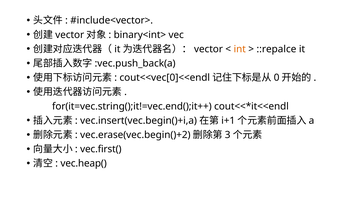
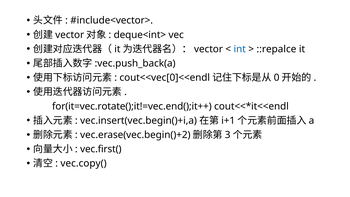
binary<int>: binary<int> -> deque<int>
int colour: orange -> blue
for(it=vec.string();it!=vec.end();it++: for(it=vec.string();it!=vec.end();it++ -> for(it=vec.rotate();it!=vec.end();it++
vec.heap(: vec.heap( -> vec.copy(
